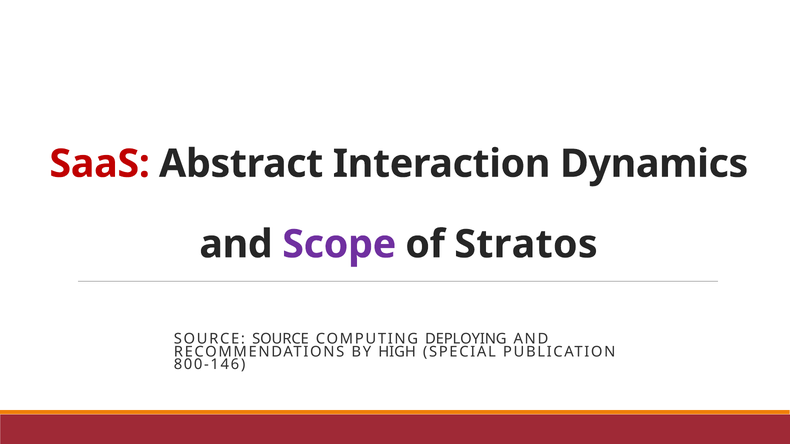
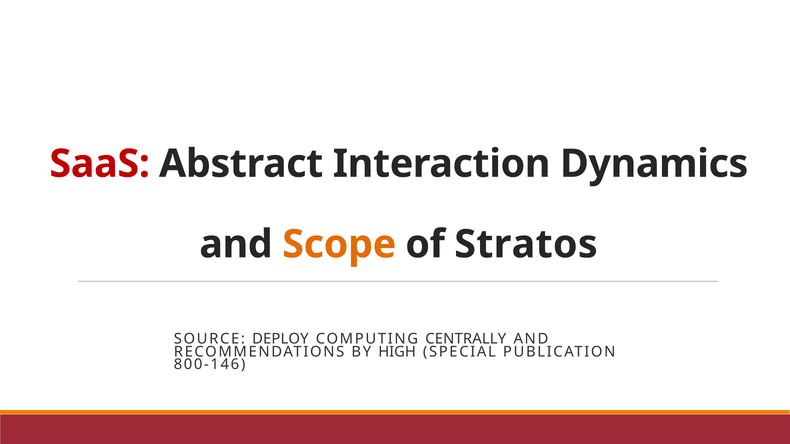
Scope colour: purple -> orange
SOURCE SOURCE: SOURCE -> DEPLOY
DEPLOYING: DEPLOYING -> CENTRALLY
